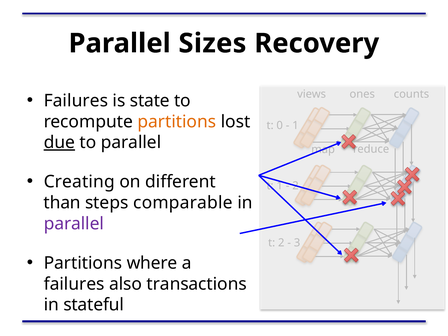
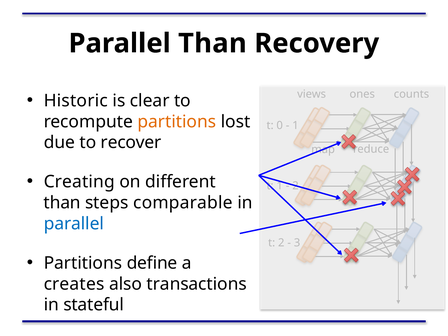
Parallel Sizes: Sizes -> Than
Failures at (76, 101): Failures -> Historic
state: state -> clear
due underline: present -> none
to parallel: parallel -> recover
parallel at (74, 224) colour: purple -> blue
where: where -> define
failures at (74, 284): failures -> creates
